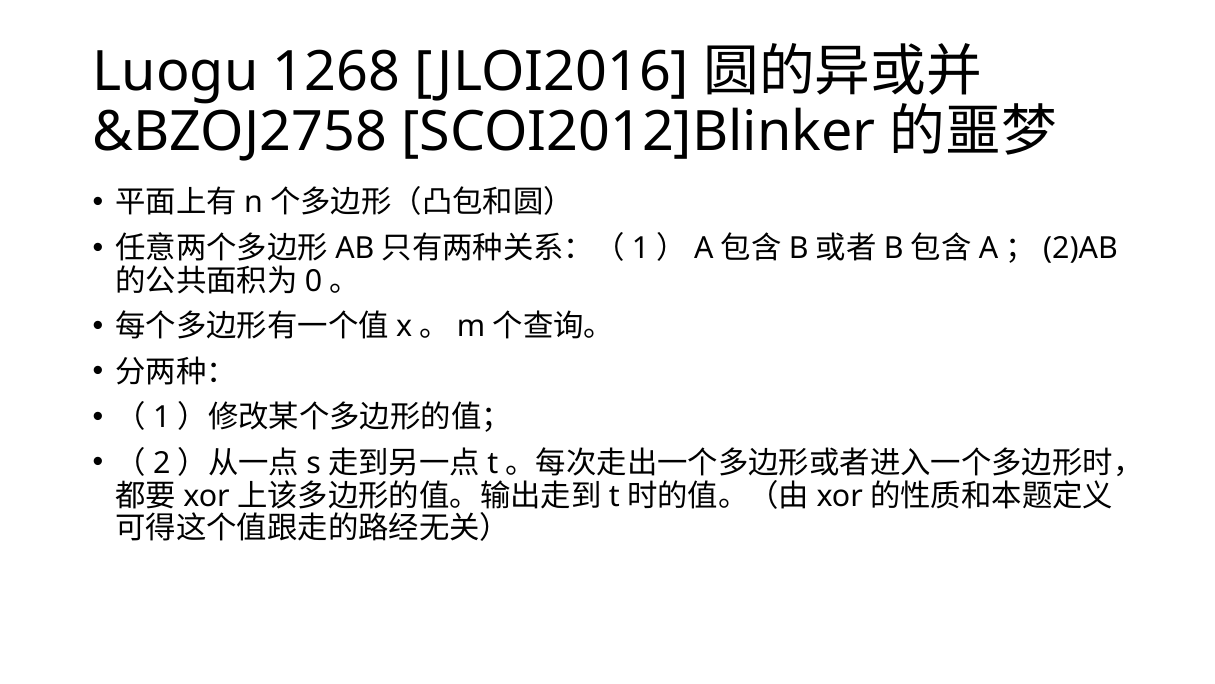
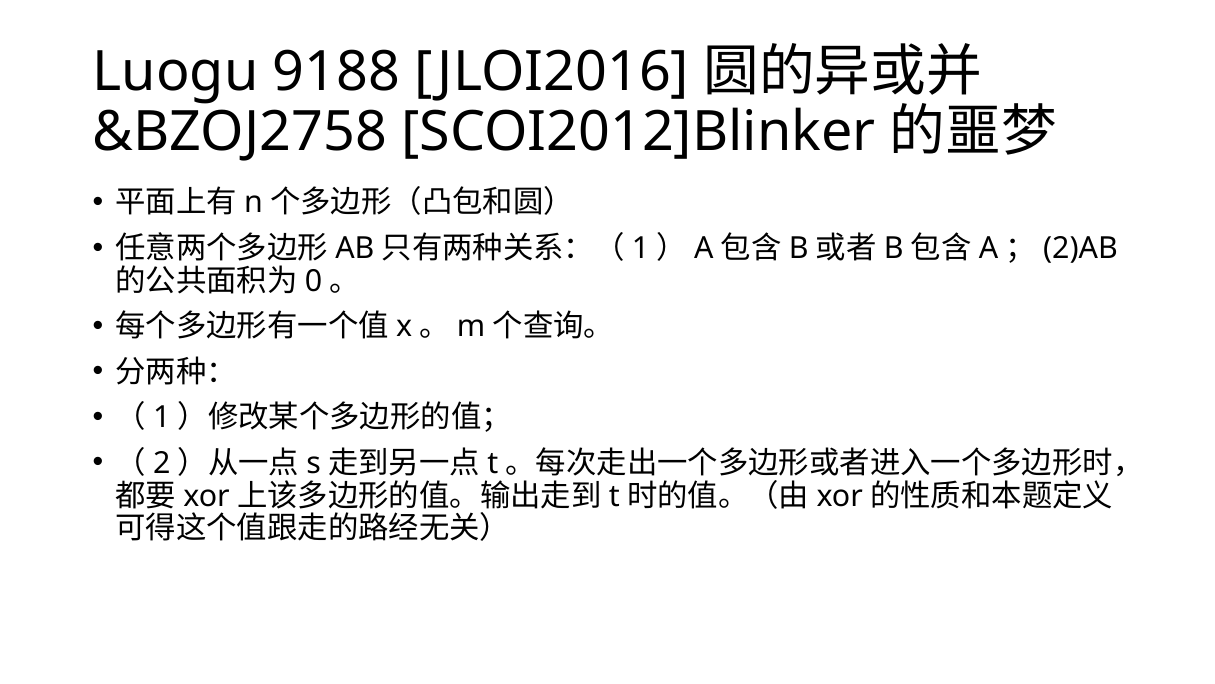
1268: 1268 -> 9188
